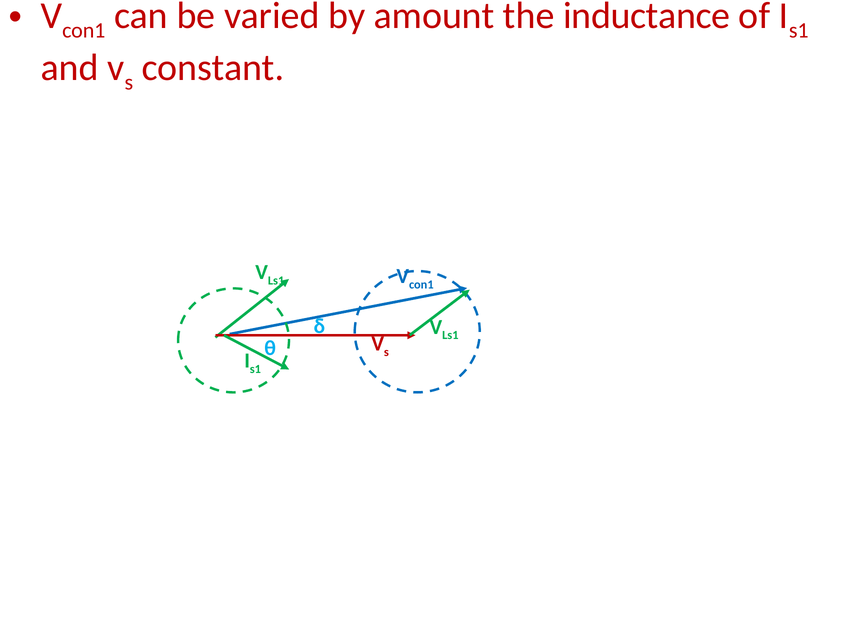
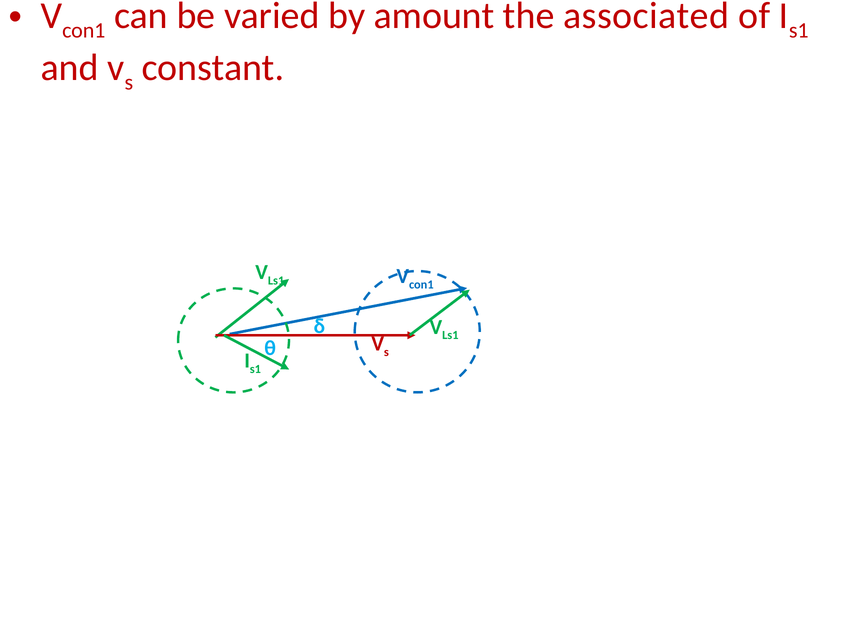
inductance: inductance -> associated
